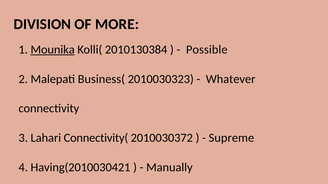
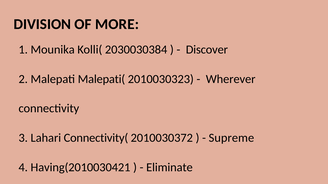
Mounika underline: present -> none
2010130384: 2010130384 -> 2030030384
Possible: Possible -> Discover
Business(: Business( -> Malepati(
Whatever: Whatever -> Wherever
Manually: Manually -> Eliminate
